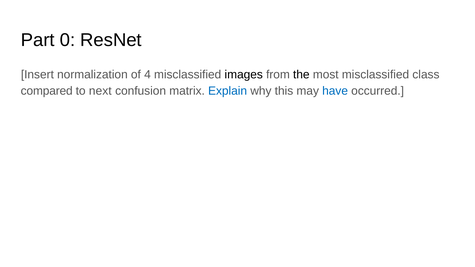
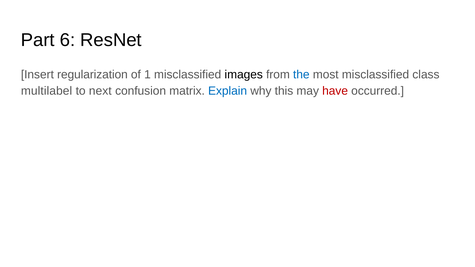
0: 0 -> 6
normalization: normalization -> regularization
4: 4 -> 1
the colour: black -> blue
compared: compared -> multilabel
have colour: blue -> red
